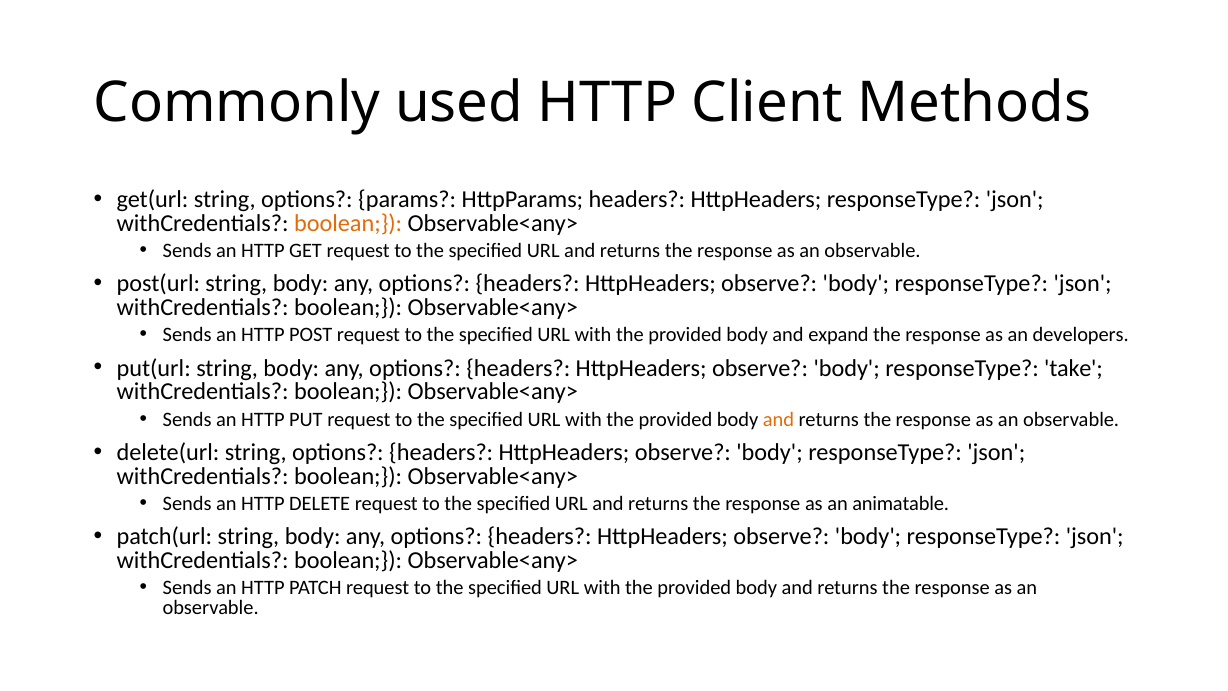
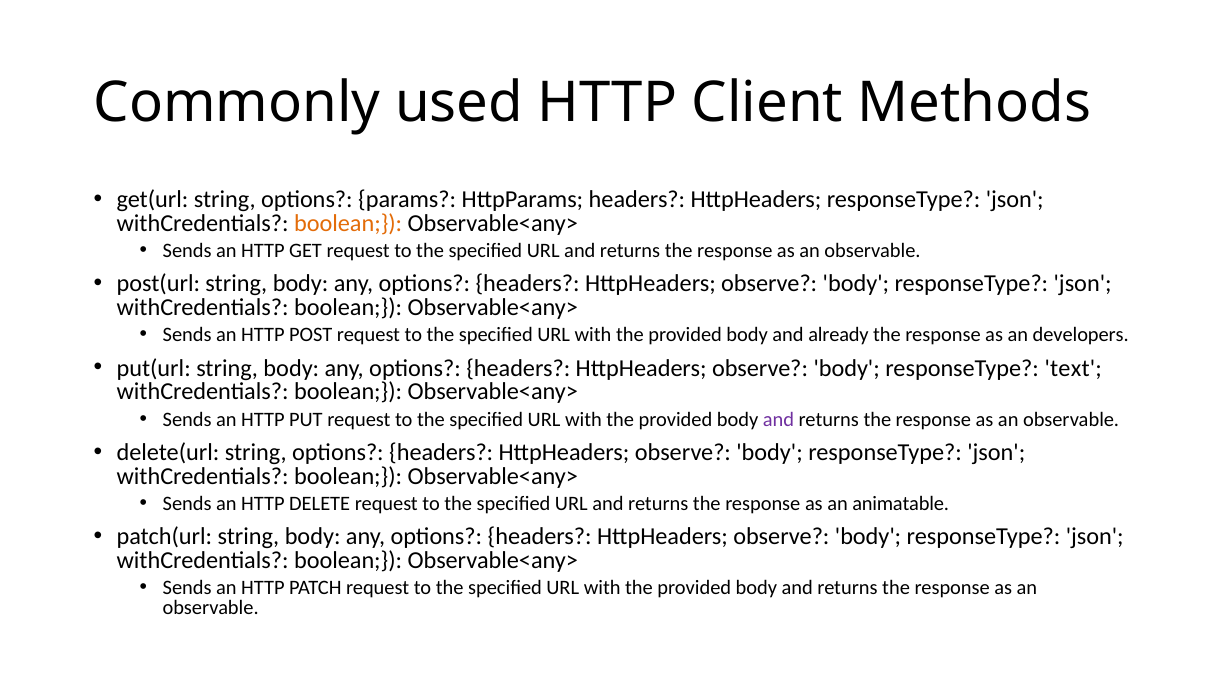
expand: expand -> already
take: take -> text
and at (778, 419) colour: orange -> purple
